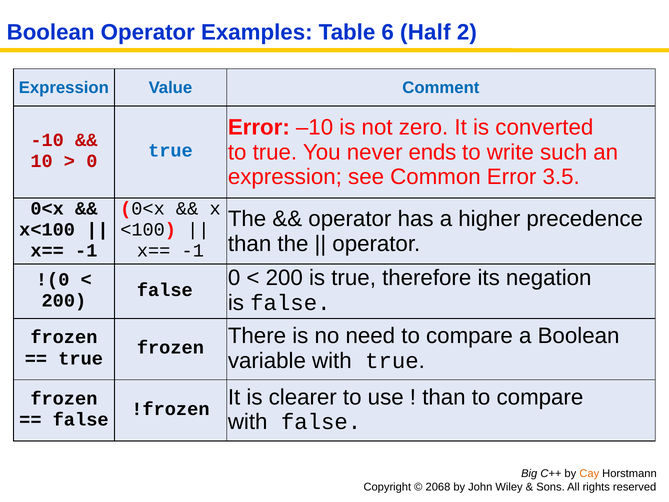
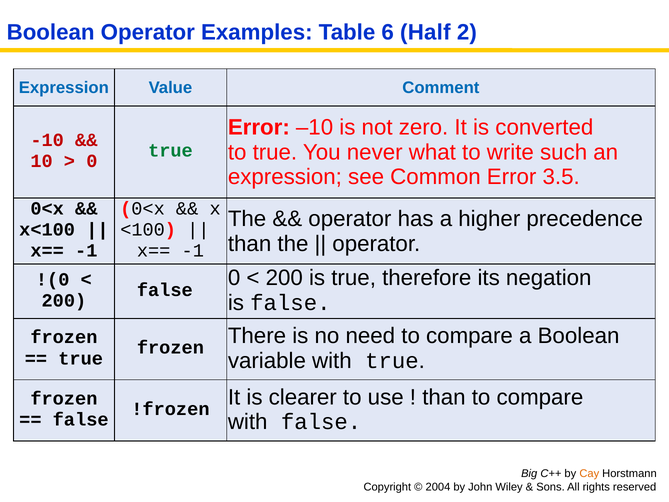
ends: ends -> what
true at (170, 151) colour: blue -> green
2068: 2068 -> 2004
